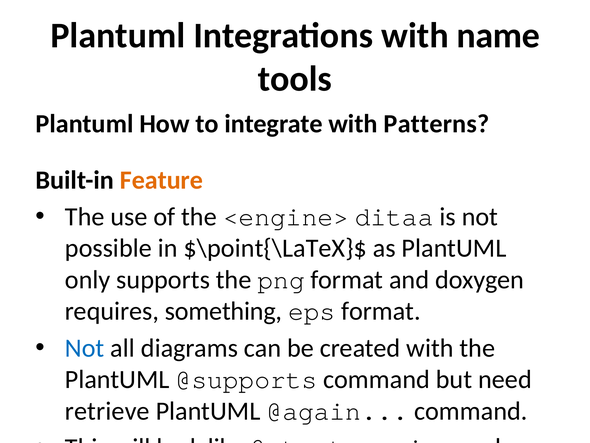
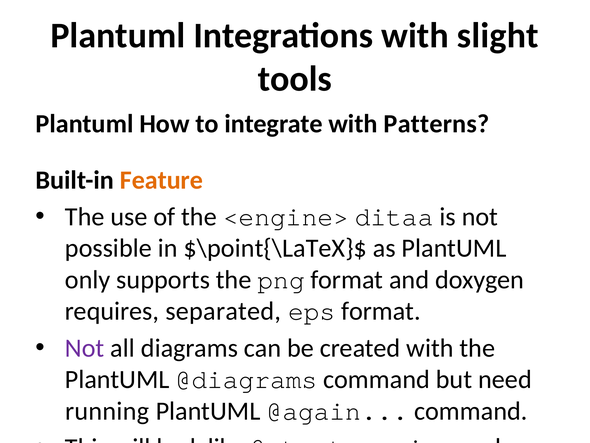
name: name -> slight
something: something -> separated
Not at (85, 348) colour: blue -> purple
@supports: @supports -> @diagrams
retrieve: retrieve -> running
